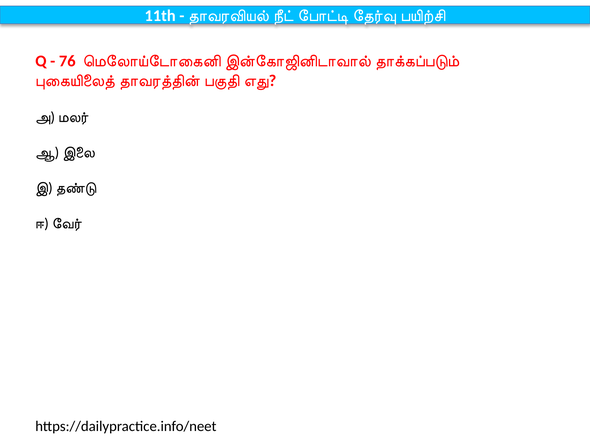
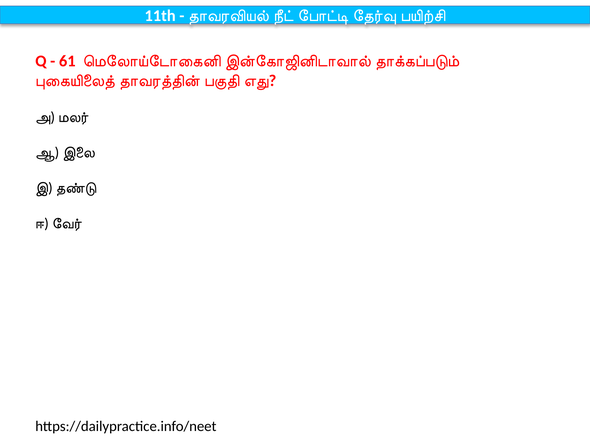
76: 76 -> 61
